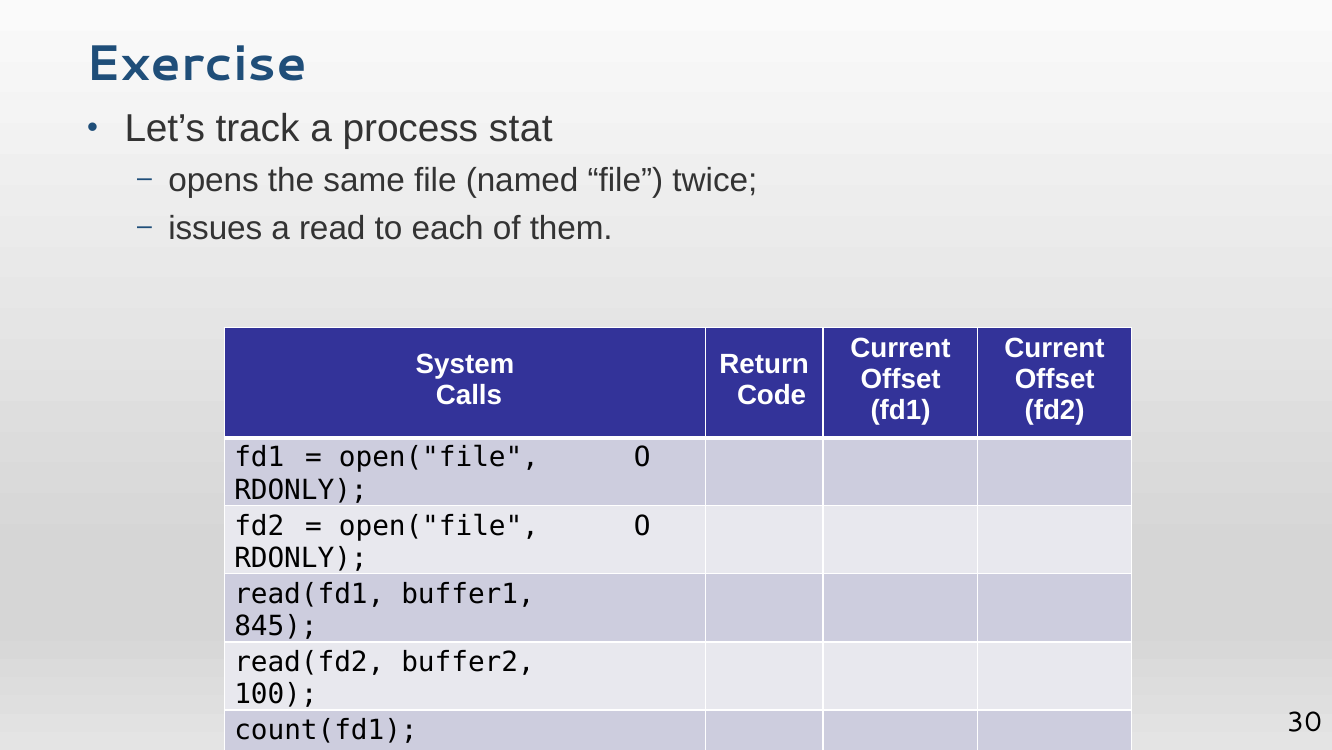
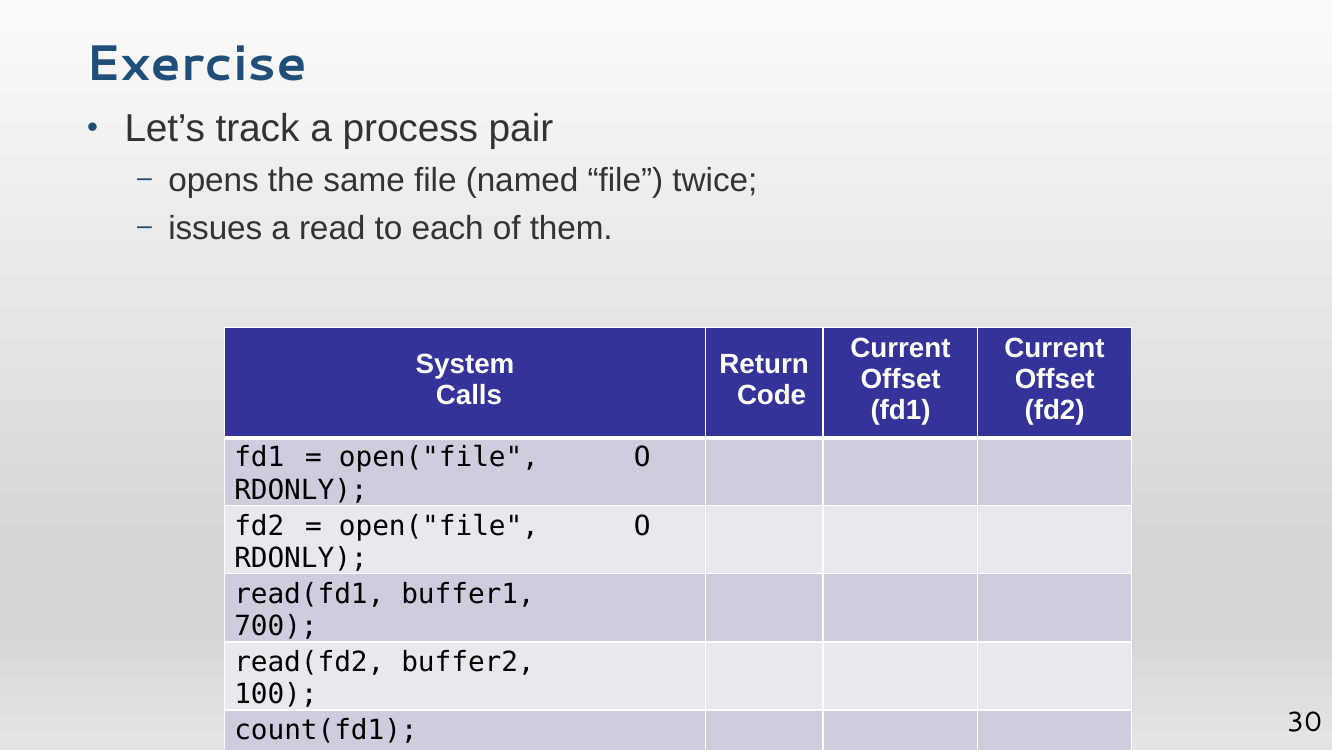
stat: stat -> pair
845: 845 -> 700
